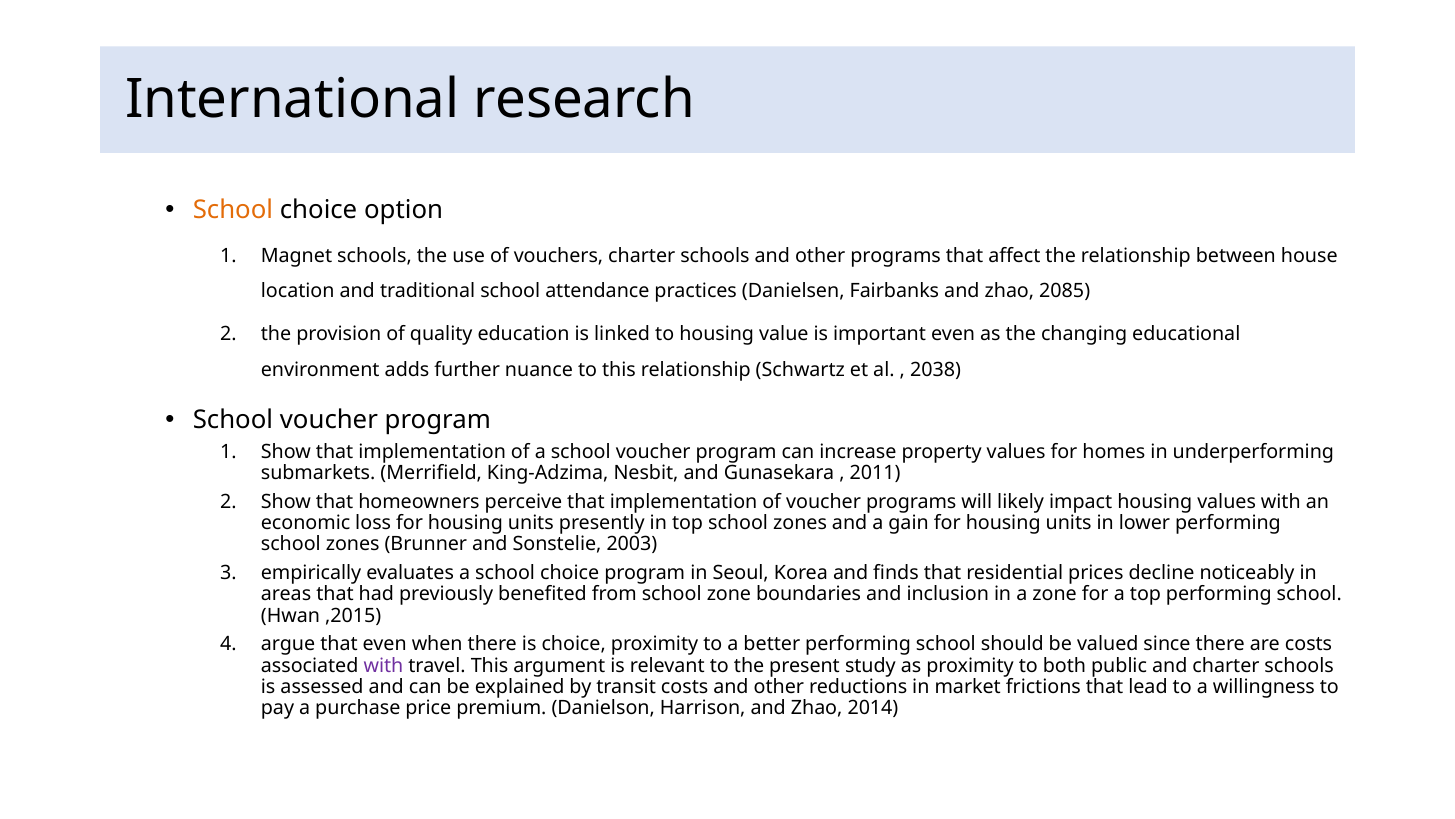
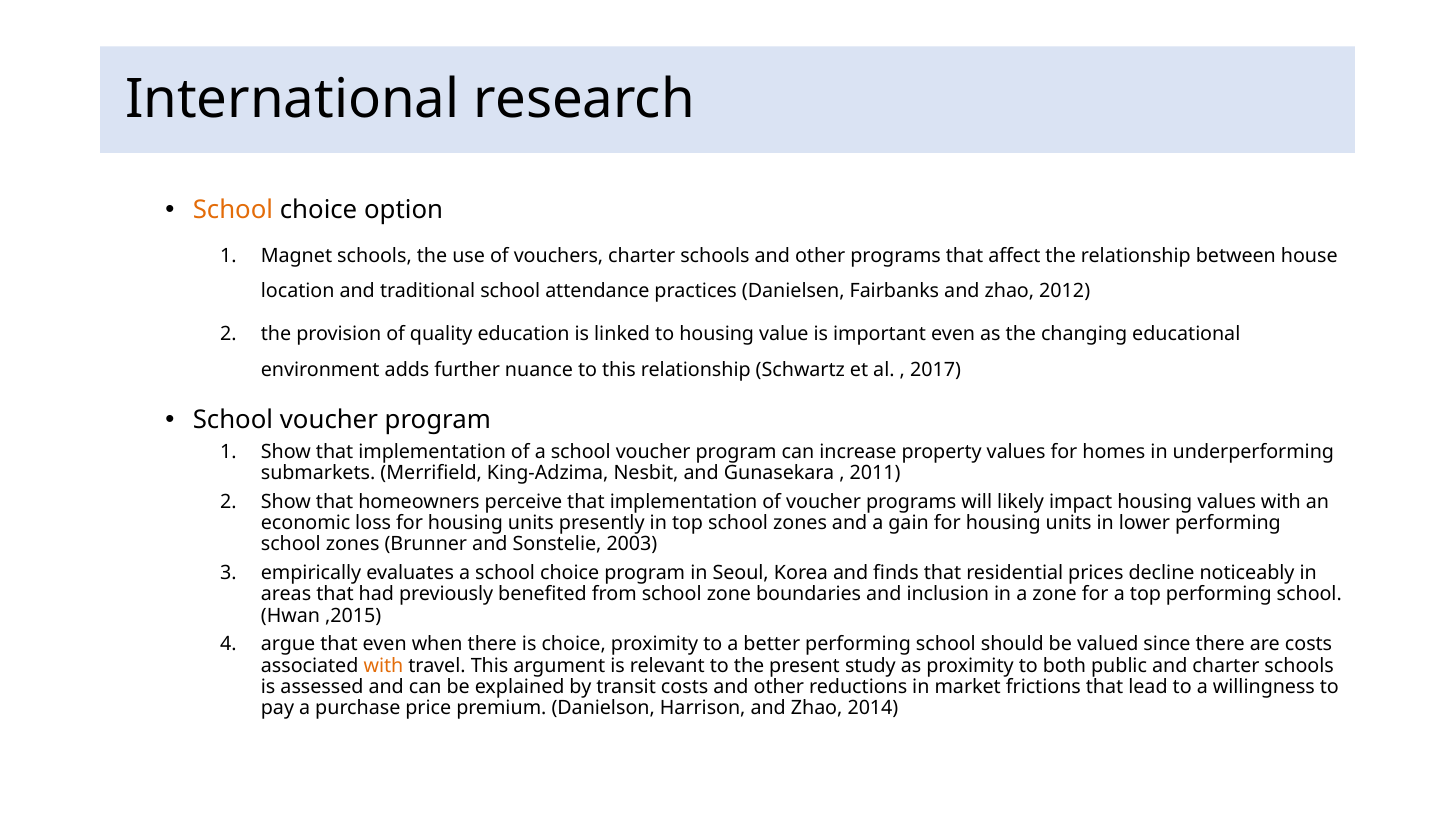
2085: 2085 -> 2012
2038: 2038 -> 2017
with at (383, 665) colour: purple -> orange
